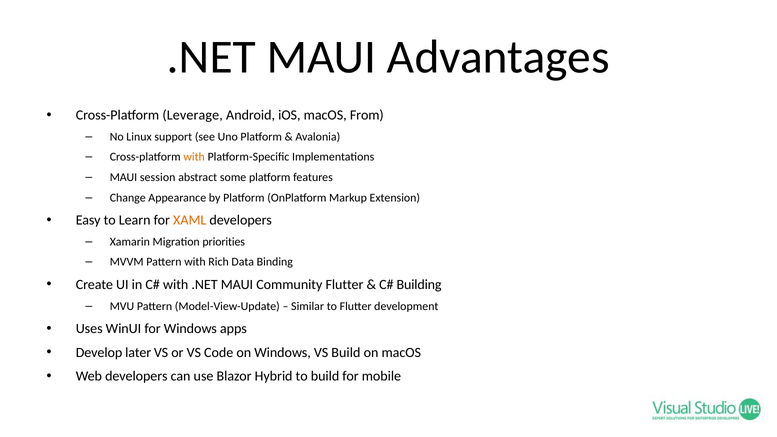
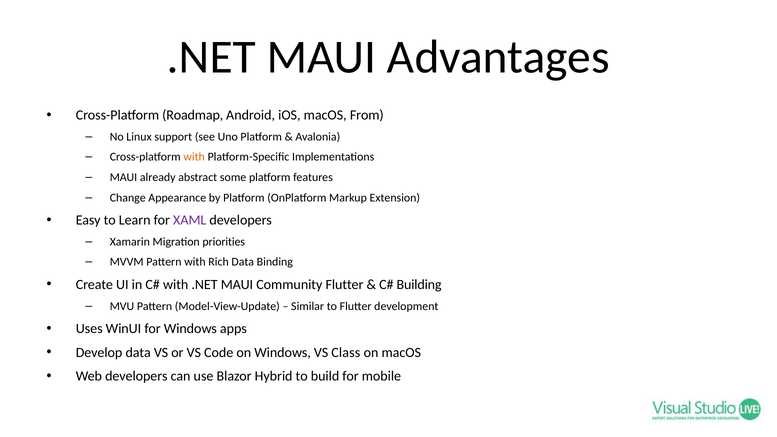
Leverage: Leverage -> Roadmap
session: session -> already
XAML colour: orange -> purple
Develop later: later -> data
VS Build: Build -> Class
